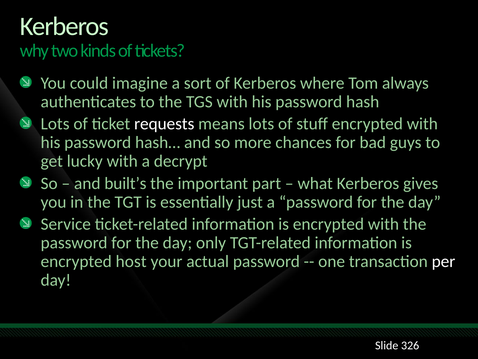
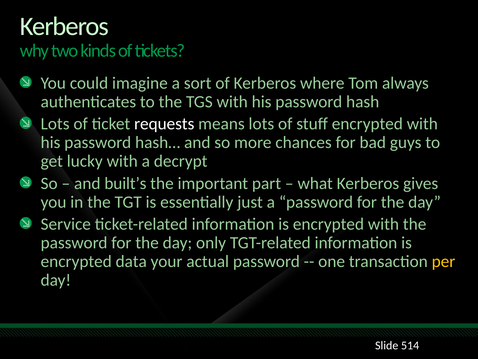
host: host -> data
per colour: white -> yellow
326: 326 -> 514
